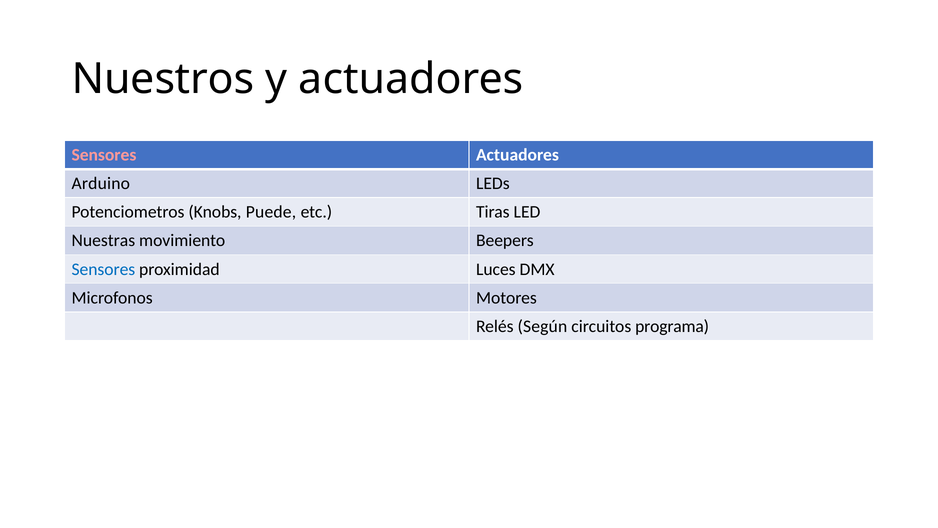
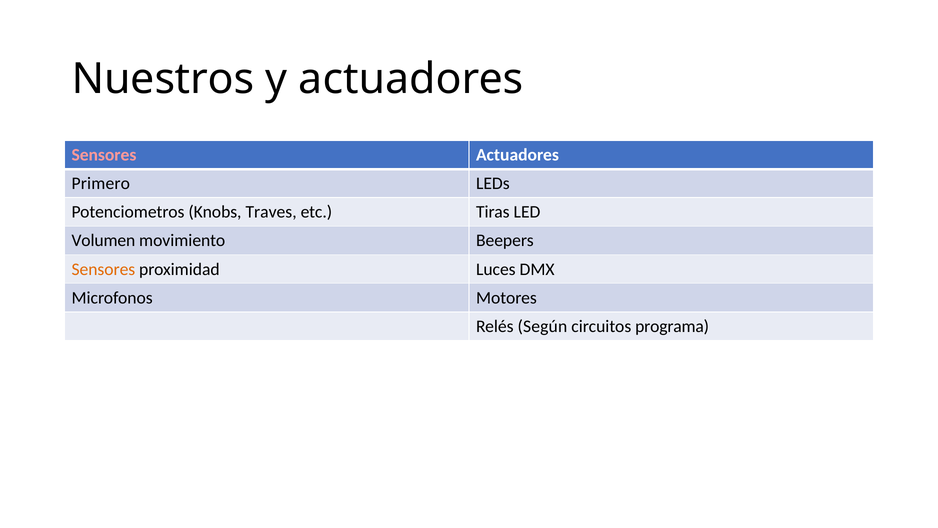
Arduino: Arduino -> Primero
Puede: Puede -> Traves
Nuestras: Nuestras -> Volumen
Sensores at (103, 269) colour: blue -> orange
